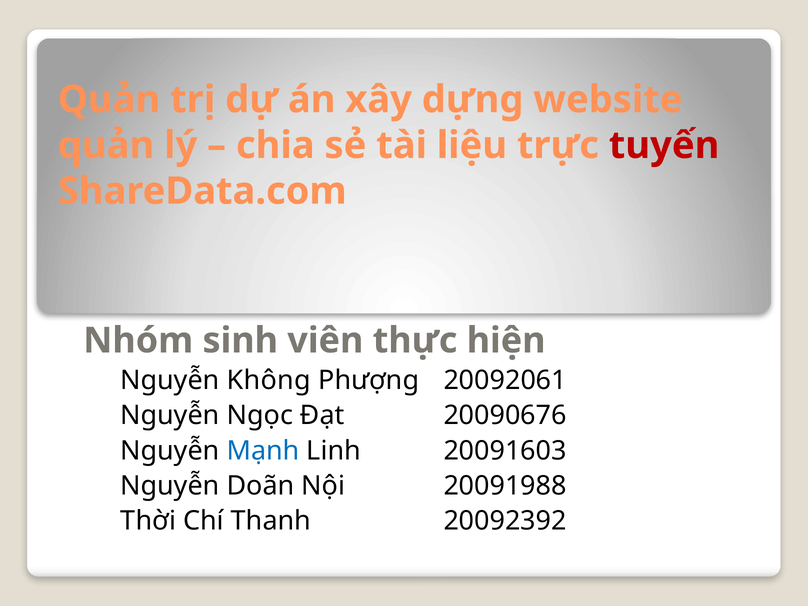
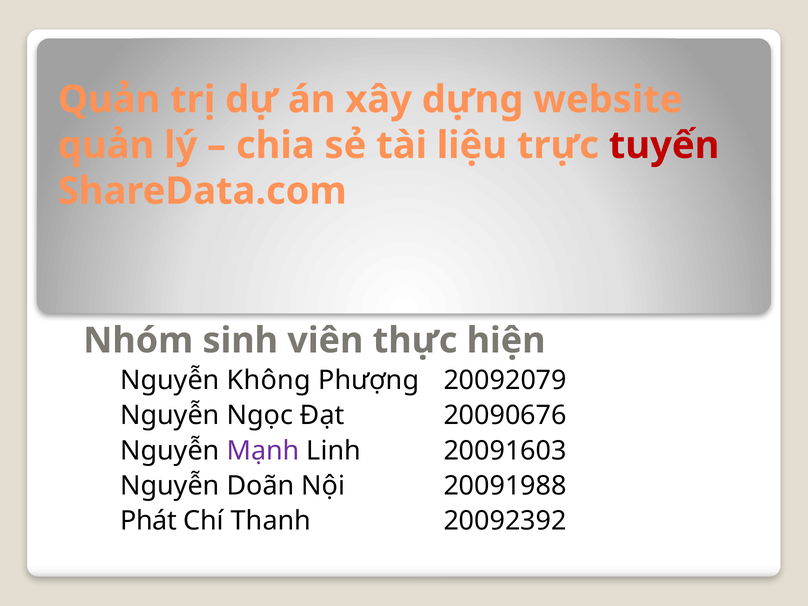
20092061: 20092061 -> 20092079
Mạnh colour: blue -> purple
Thời: Thời -> Phát
